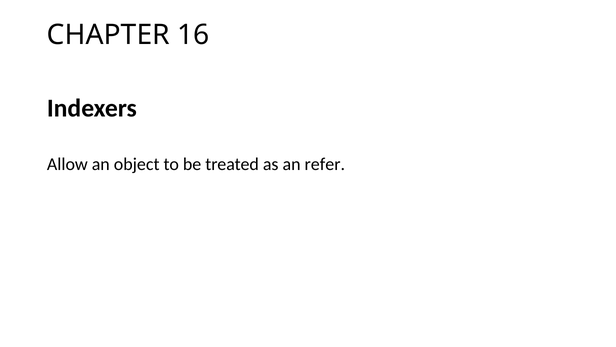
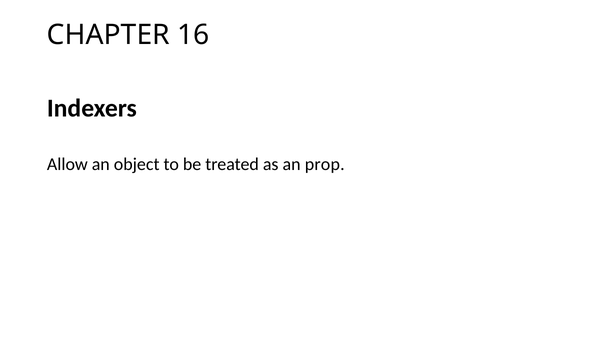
refer: refer -> prop
